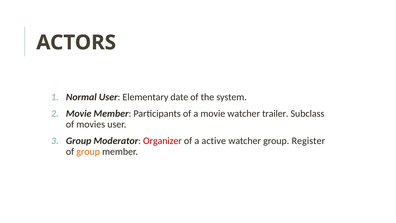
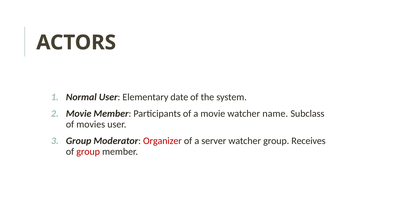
trailer: trailer -> name
active: active -> server
Register: Register -> Receives
group at (88, 151) colour: orange -> red
